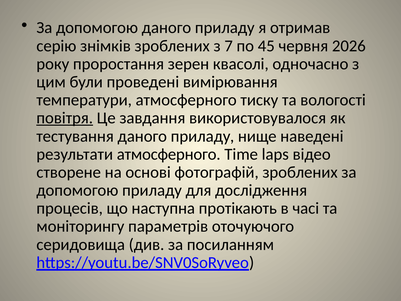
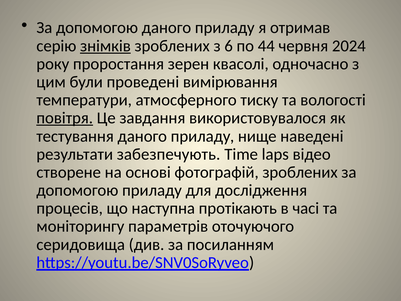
знімків underline: none -> present
7: 7 -> 6
45: 45 -> 44
2026: 2026 -> 2024
результати атмосферного: атмосферного -> забезпечують
